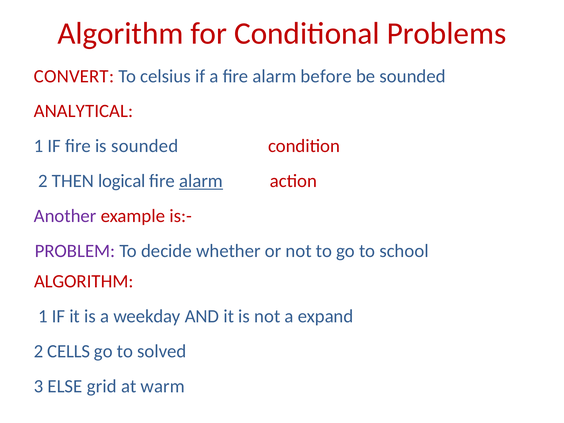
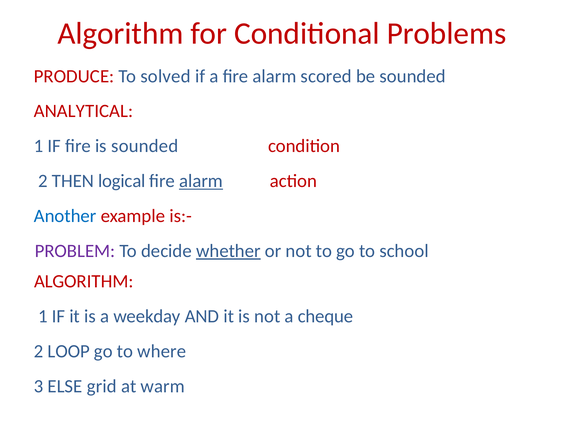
CONVERT: CONVERT -> PRODUCE
celsius: celsius -> solved
before: before -> scored
Another colour: purple -> blue
whether underline: none -> present
expand: expand -> cheque
CELLS: CELLS -> LOOP
solved: solved -> where
